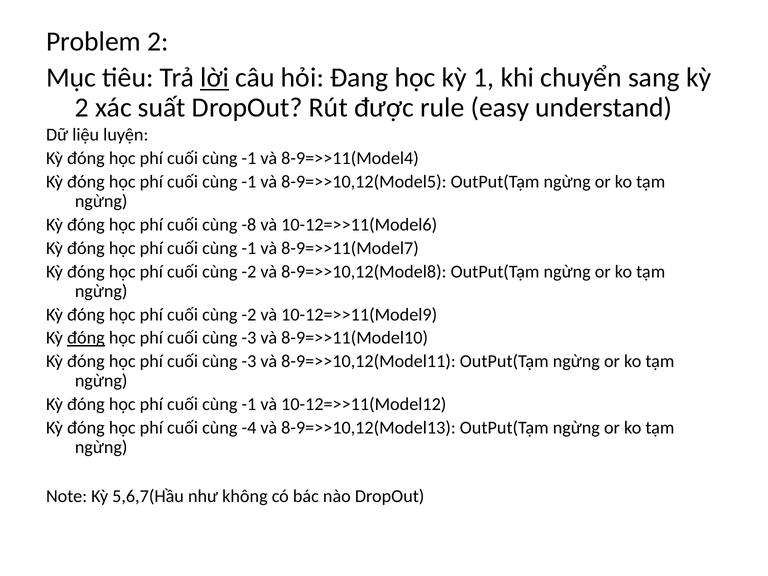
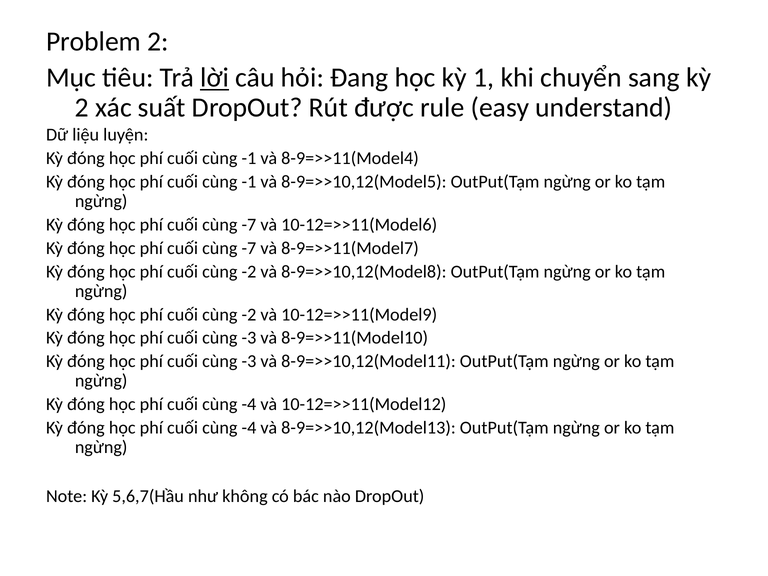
-8 at (249, 225): -8 -> -7
-1 at (249, 248): -1 -> -7
đóng at (86, 338) underline: present -> none
-1 at (249, 404): -1 -> -4
